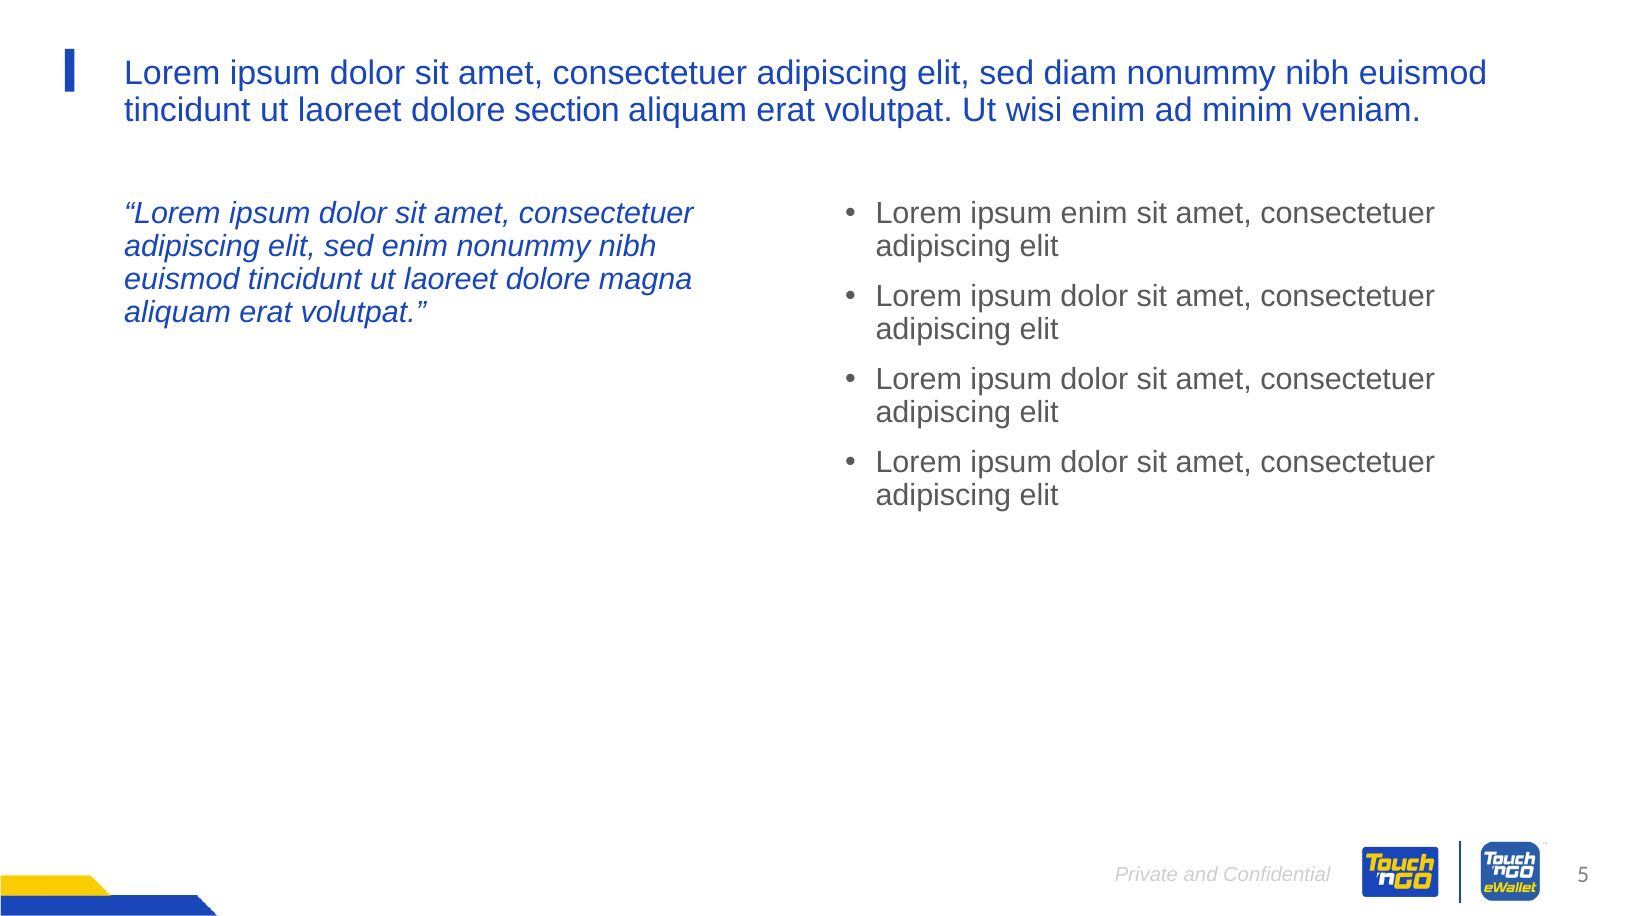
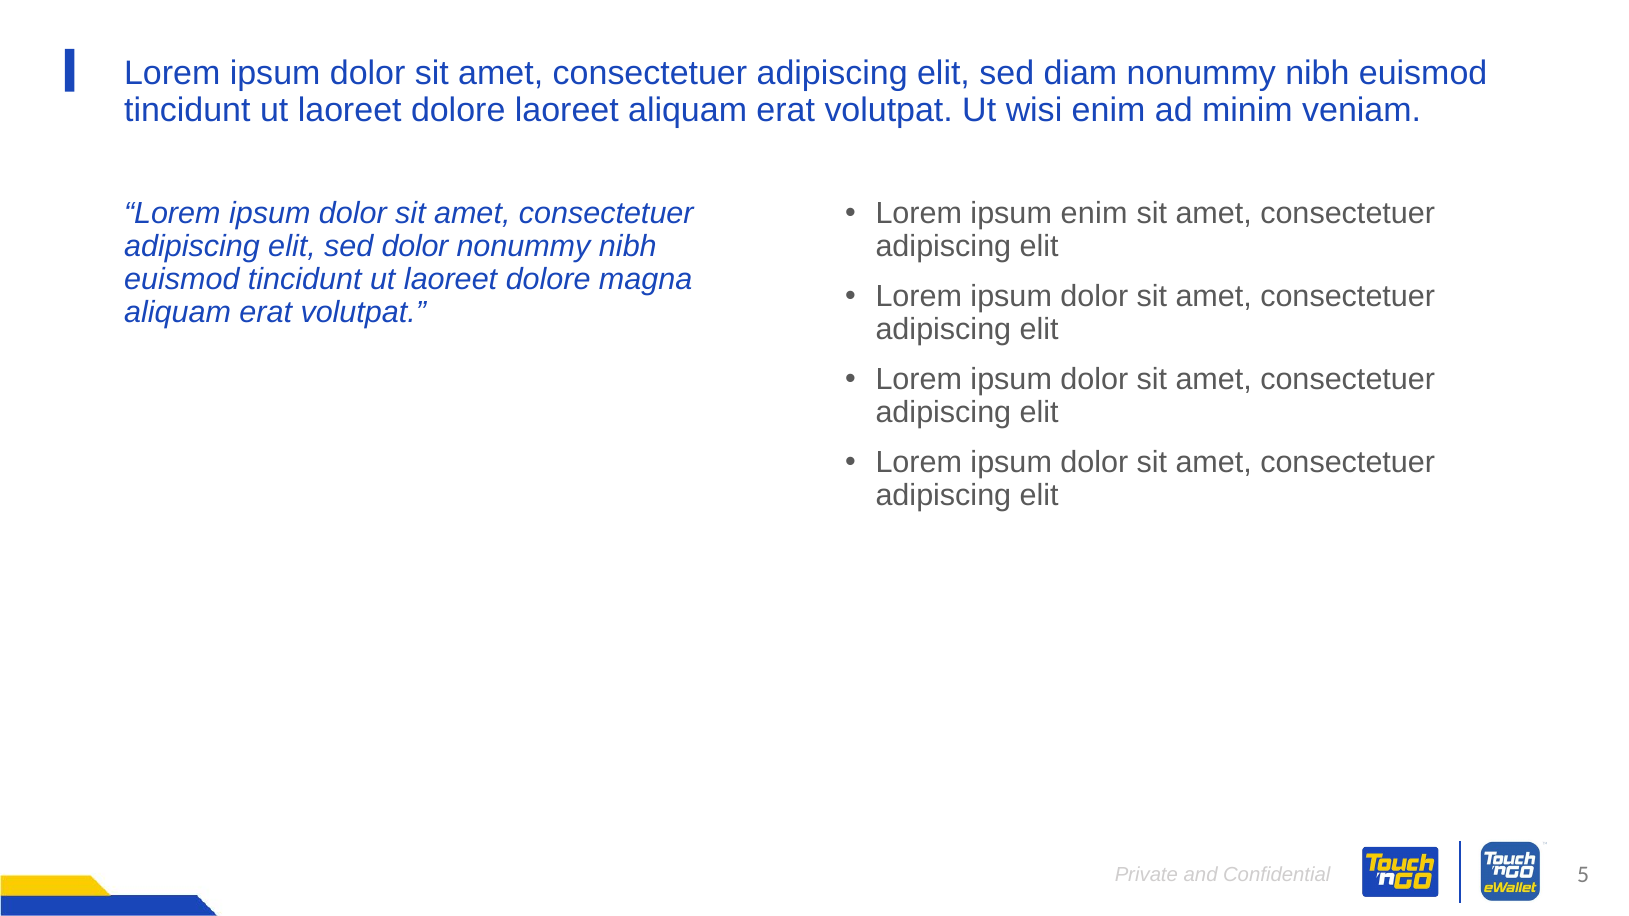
dolore section: section -> laoreet
sed enim: enim -> dolor
